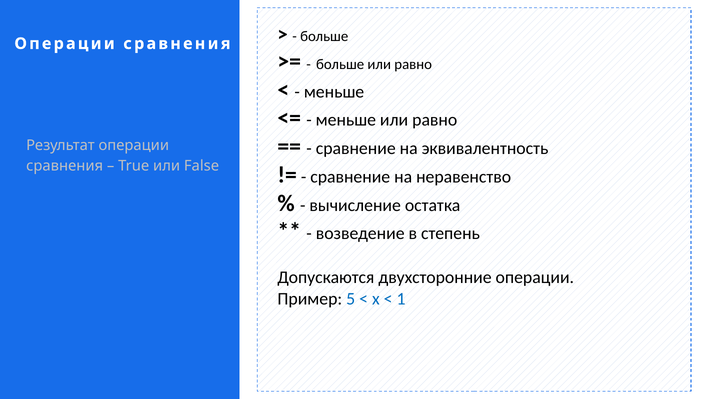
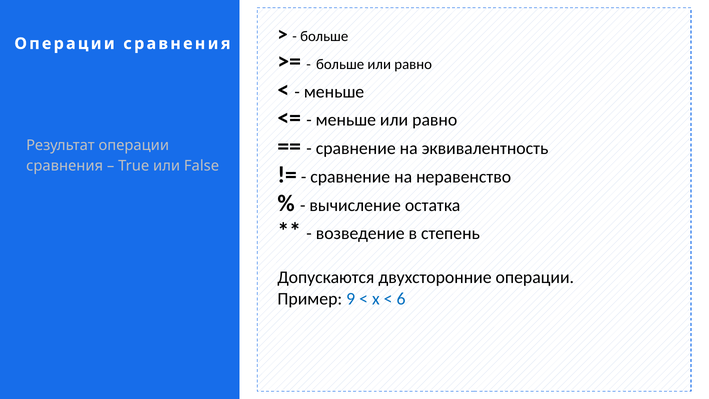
5: 5 -> 9
1: 1 -> 6
